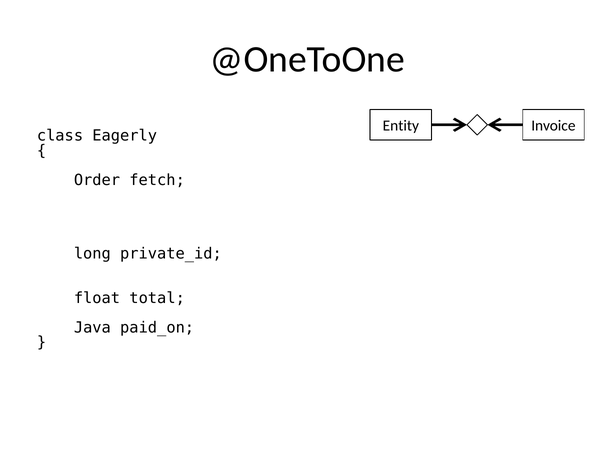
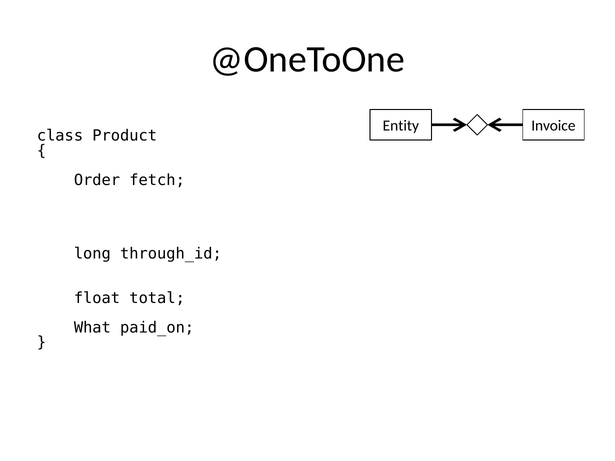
Eagerly: Eagerly -> Product
private_id: private_id -> through_id
Java: Java -> What
